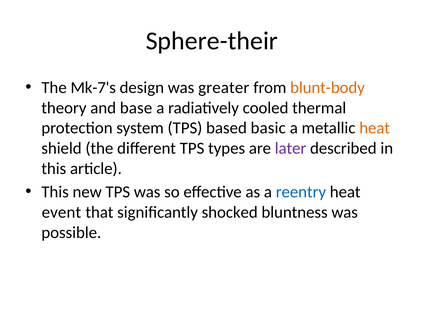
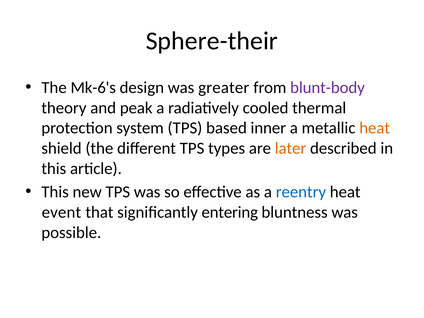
Mk-7's: Mk-7's -> Mk-6's
blunt-body colour: orange -> purple
base: base -> peak
basic: basic -> inner
later colour: purple -> orange
shocked: shocked -> entering
